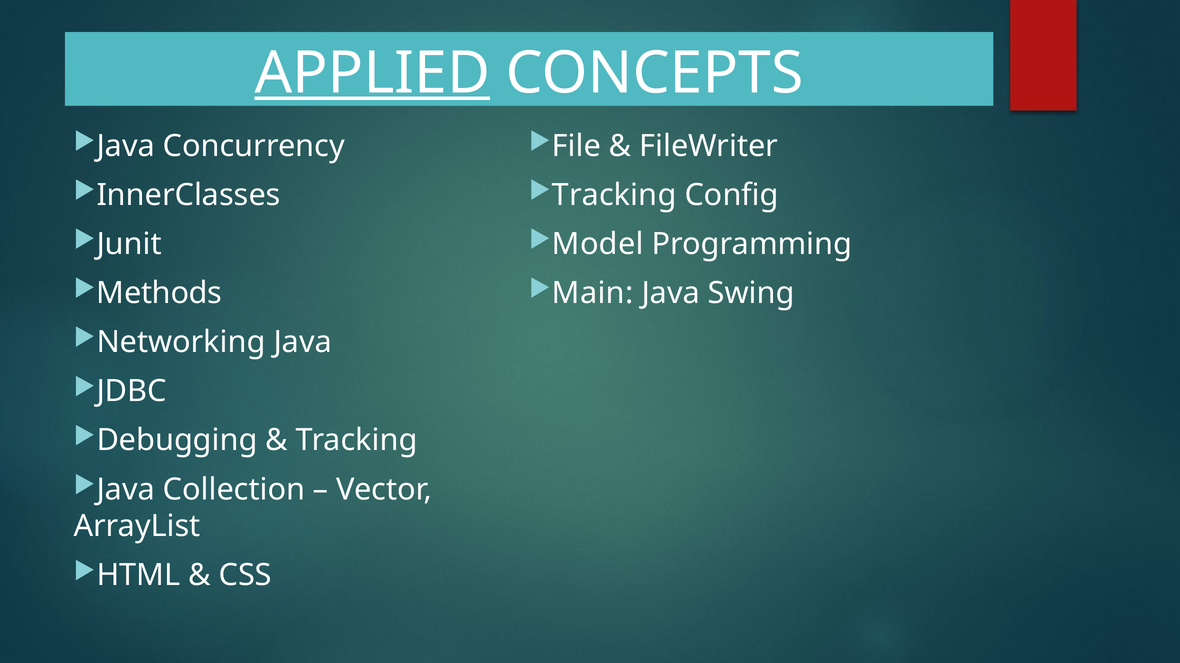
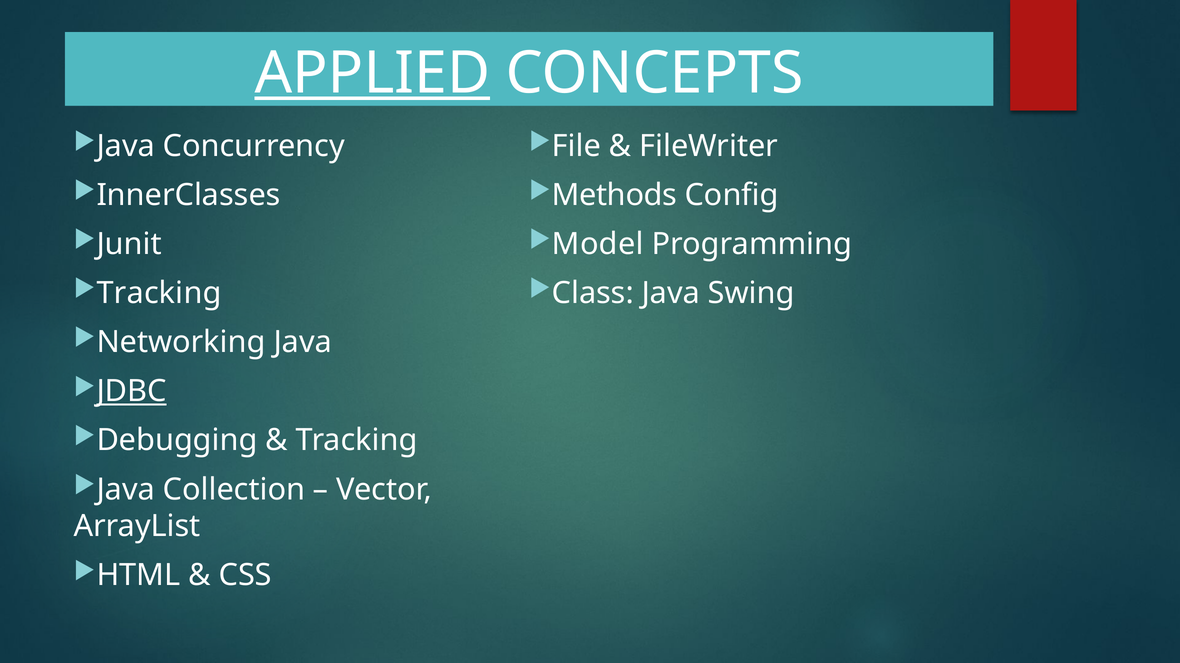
Tracking at (614, 195): Tracking -> Methods
Methods at (159, 293): Methods -> Tracking
Main: Main -> Class
JDBC underline: none -> present
